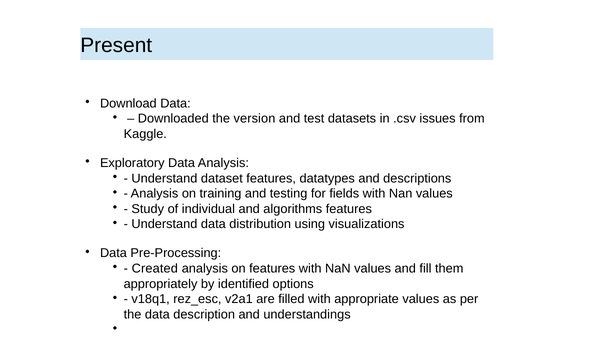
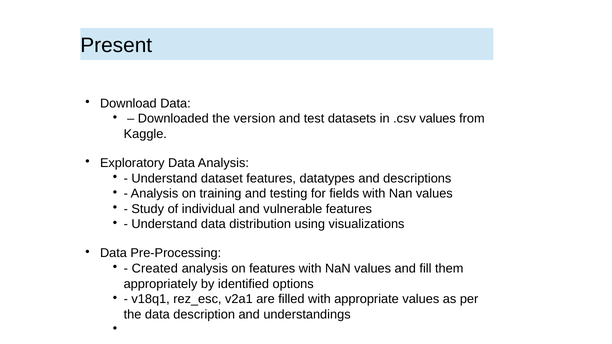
.csv issues: issues -> values
algorithms: algorithms -> vulnerable
